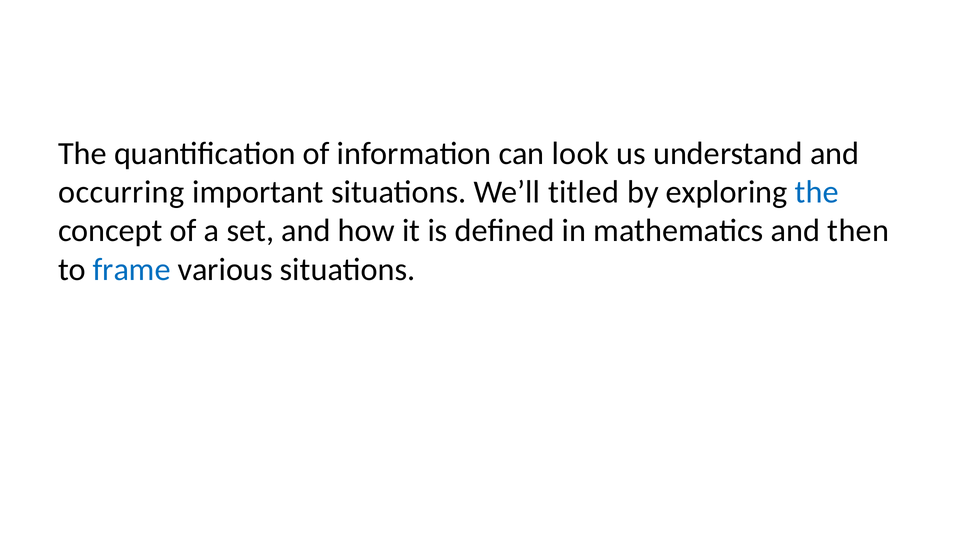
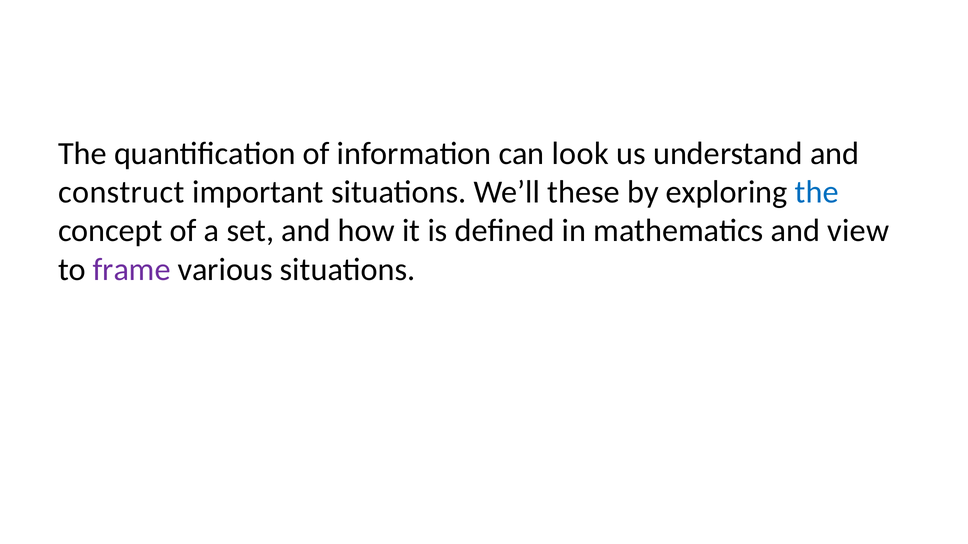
occurring: occurring -> construct
titled: titled -> these
then: then -> view
frame colour: blue -> purple
